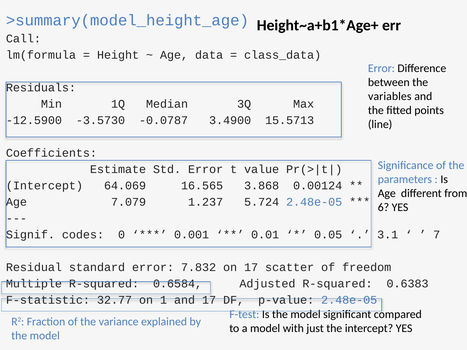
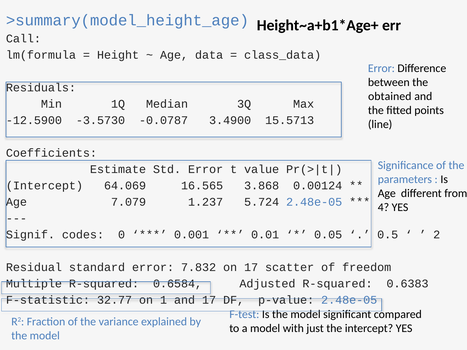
variables: variables -> obtained
6: 6 -> 4
3.1: 3.1 -> 0.5
7: 7 -> 2
